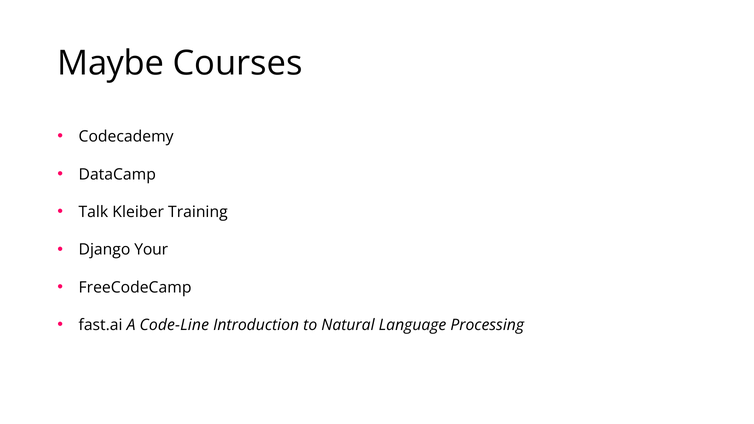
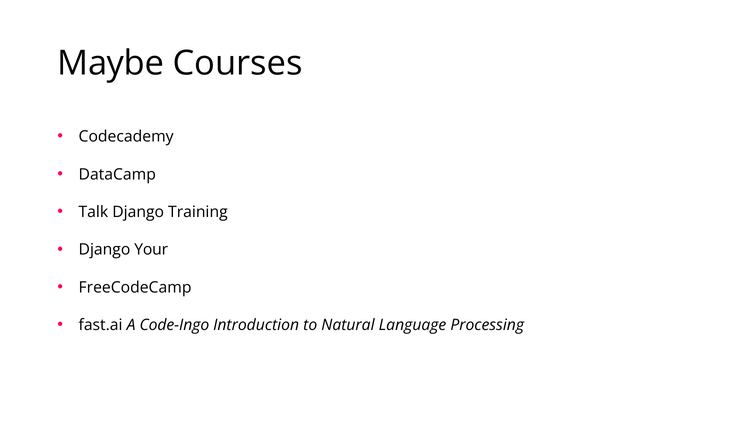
Talk Kleiber: Kleiber -> Django
Code-Line: Code-Line -> Code-Ingo
